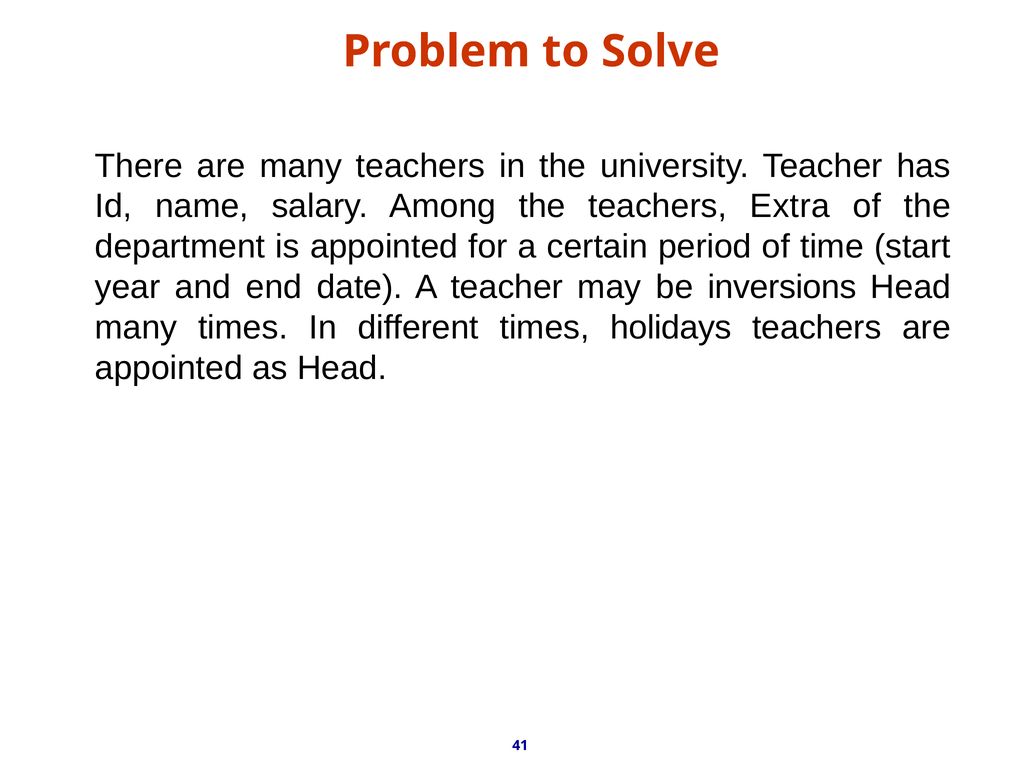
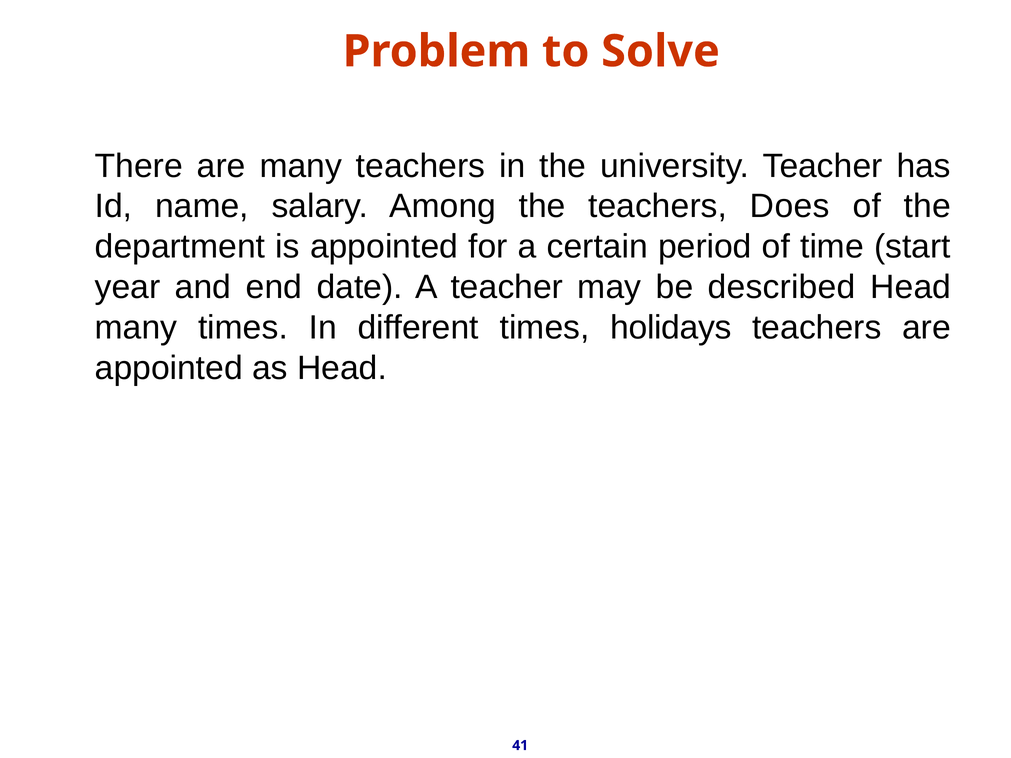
Extra: Extra -> Does
inversions: inversions -> described
